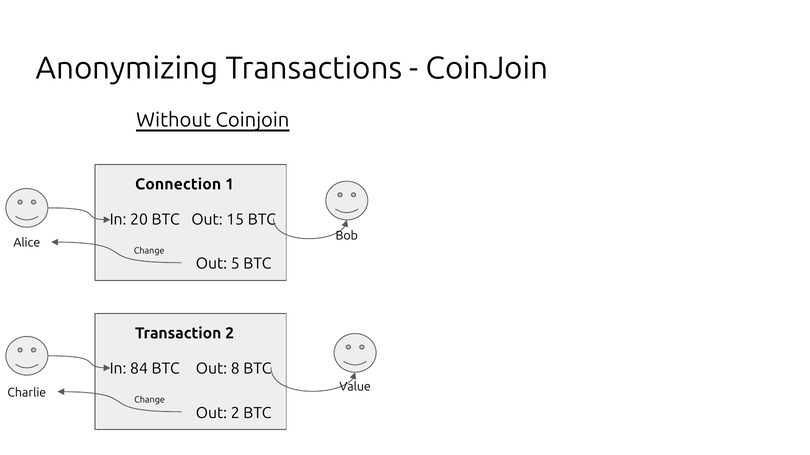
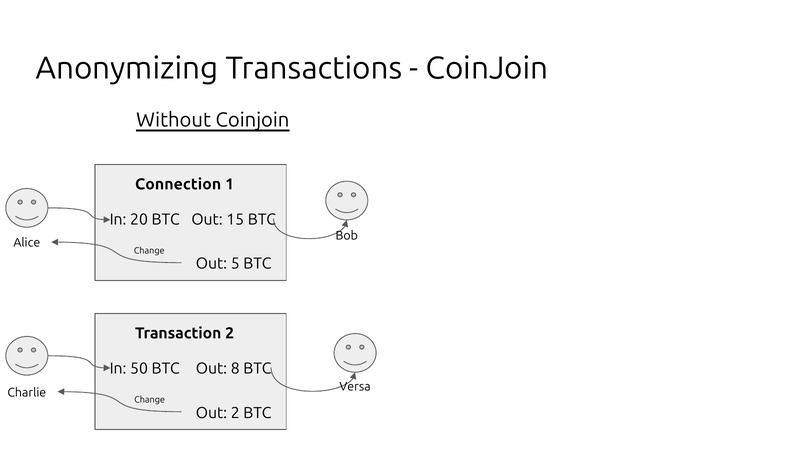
84: 84 -> 50
Value: Value -> Versa
